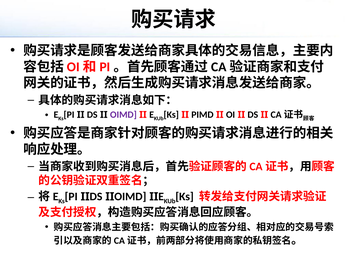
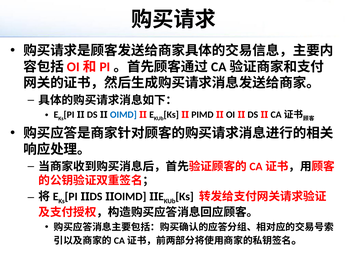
OIMD at (123, 115) colour: purple -> blue
